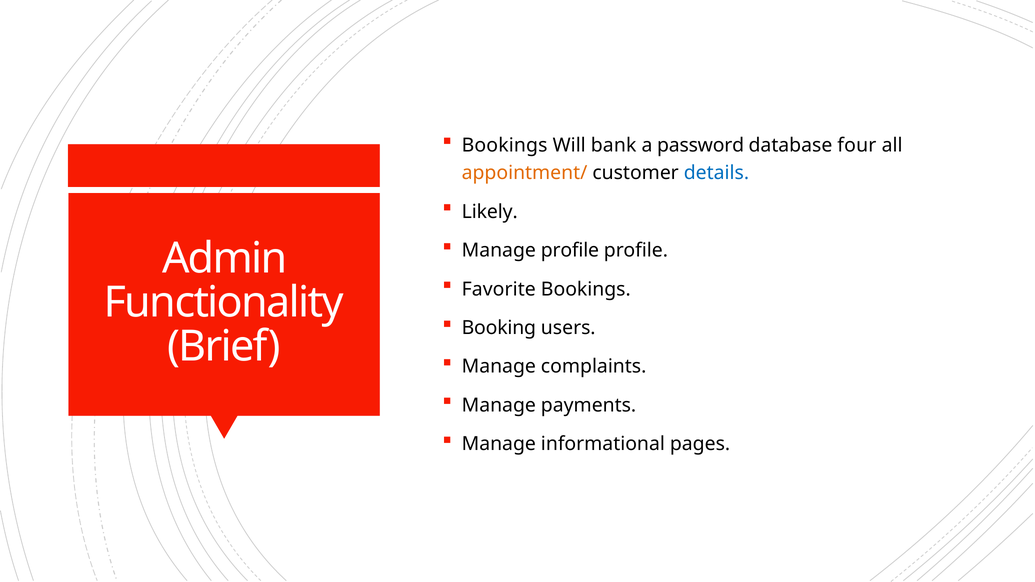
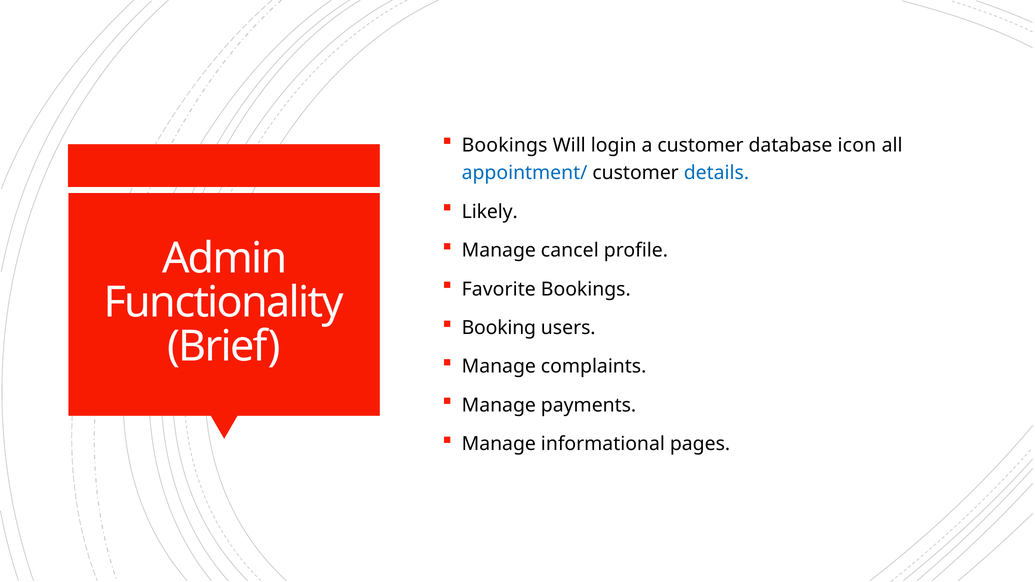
bank: bank -> login
a password: password -> customer
four: four -> icon
appointment/ colour: orange -> blue
Manage profile: profile -> cancel
